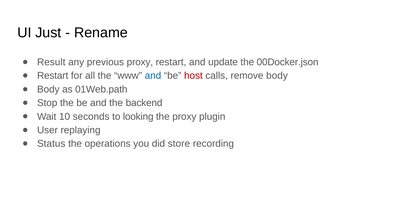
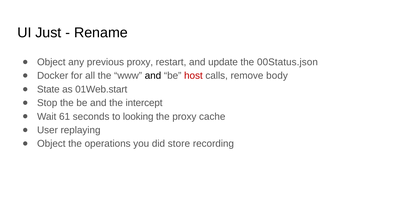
Result at (51, 62): Result -> Object
00Docker.json: 00Docker.json -> 00Status.json
Restart at (53, 76): Restart -> Docker
and at (153, 76) colour: blue -> black
Body at (48, 89): Body -> State
01Web.path: 01Web.path -> 01Web.start
backend: backend -> intercept
10: 10 -> 61
plugin: plugin -> cache
Status at (51, 143): Status -> Object
